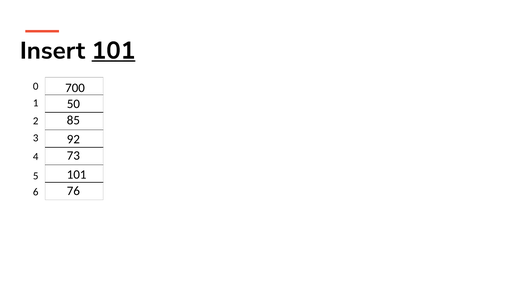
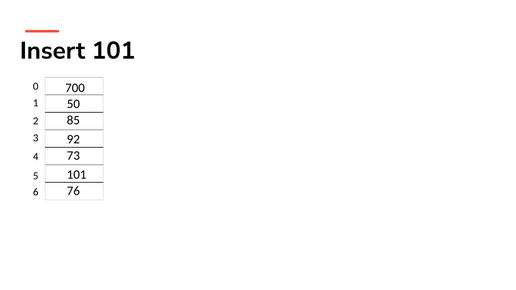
101 at (113, 51) underline: present -> none
